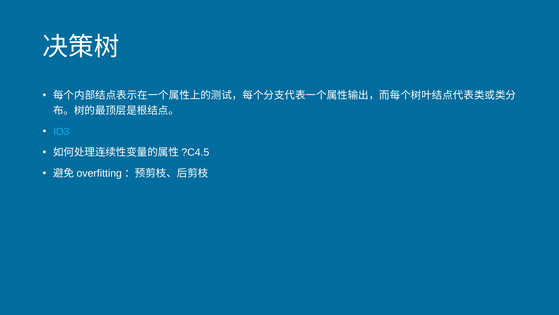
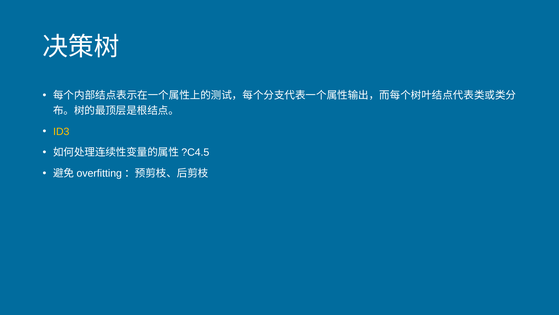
ID3 colour: light blue -> yellow
